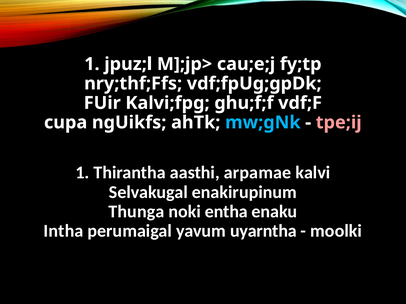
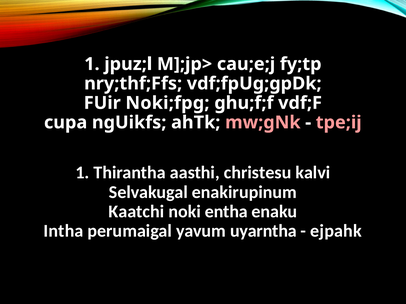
Kalvi;fpg: Kalvi;fpg -> Noki;fpg
mw;gNk colour: light blue -> pink
arpamae: arpamae -> christesu
Thunga: Thunga -> Kaatchi
moolki: moolki -> ejpahk
